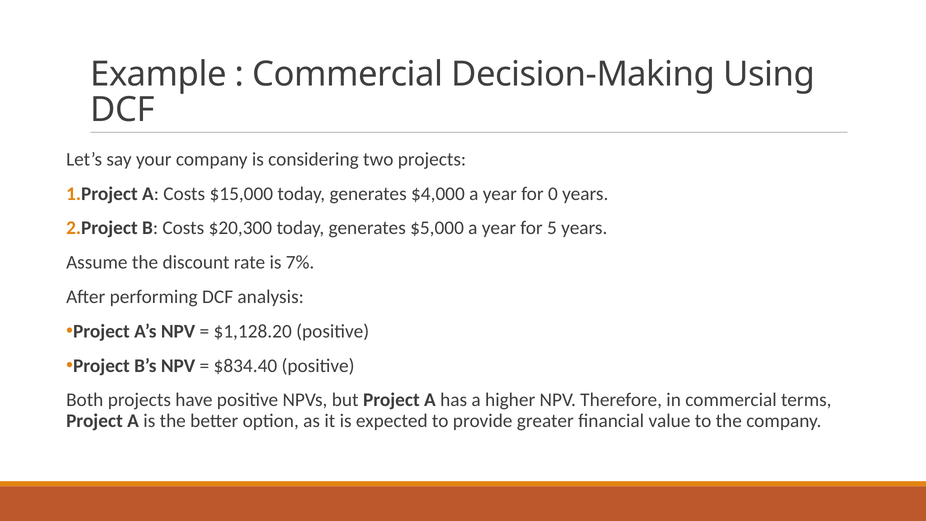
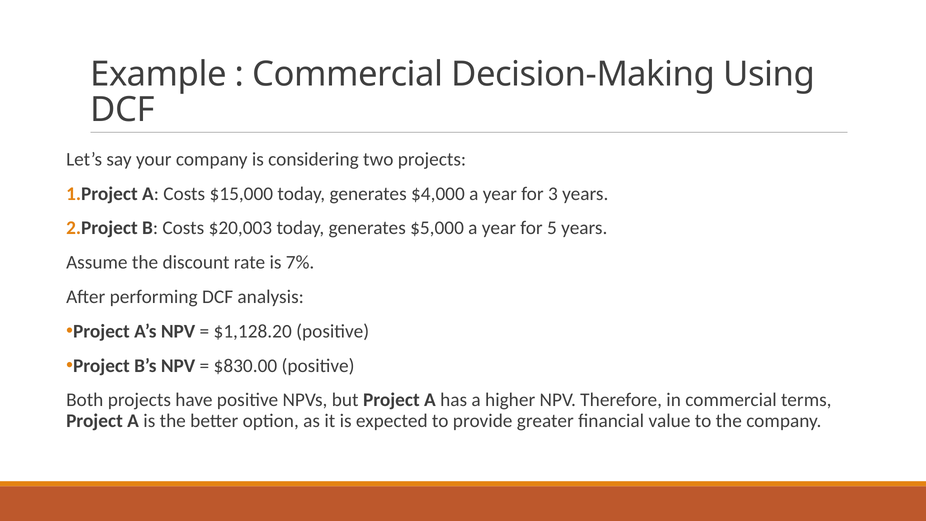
0: 0 -> 3
$20,300: $20,300 -> $20,003
$834.40: $834.40 -> $830.00
